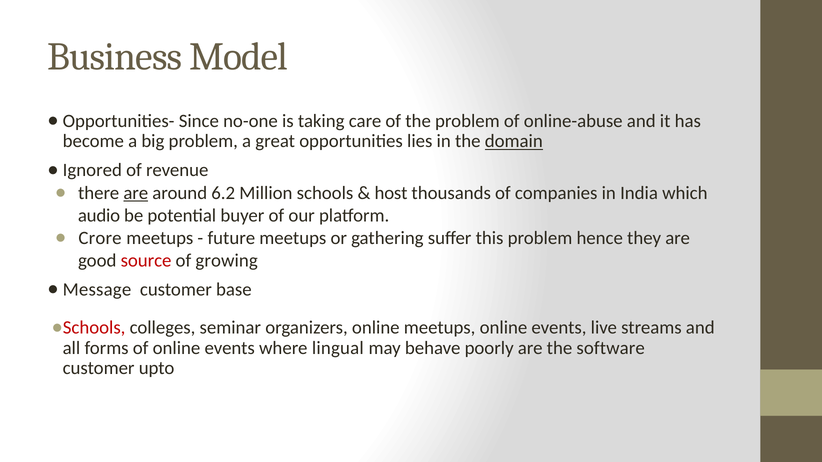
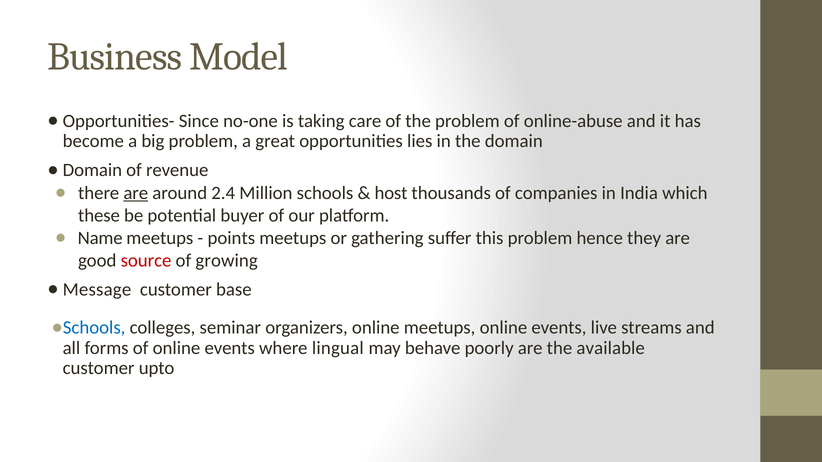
domain at (514, 141) underline: present -> none
Ignored at (92, 170): Ignored -> Domain
6.2: 6.2 -> 2.4
audio: audio -> these
Crore: Crore -> Name
future: future -> points
Schools at (94, 328) colour: red -> blue
software: software -> available
